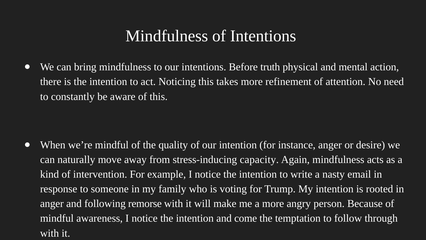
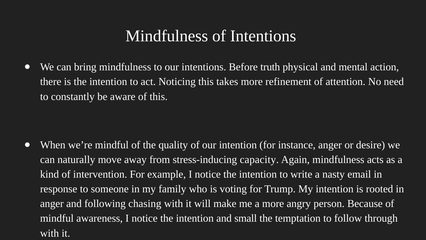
remorse: remorse -> chasing
come: come -> small
